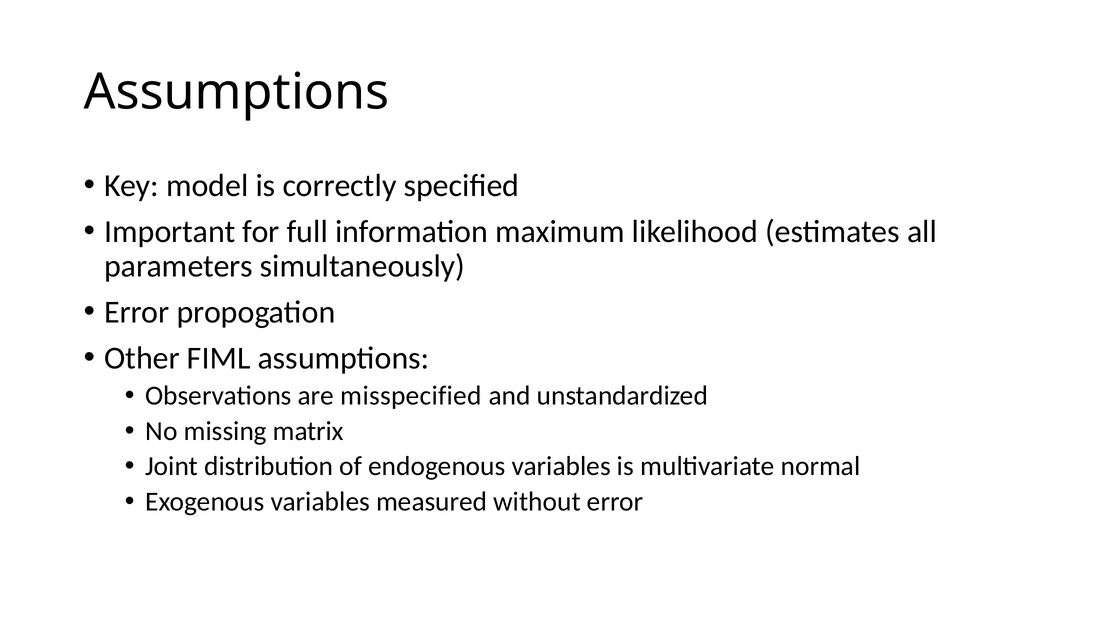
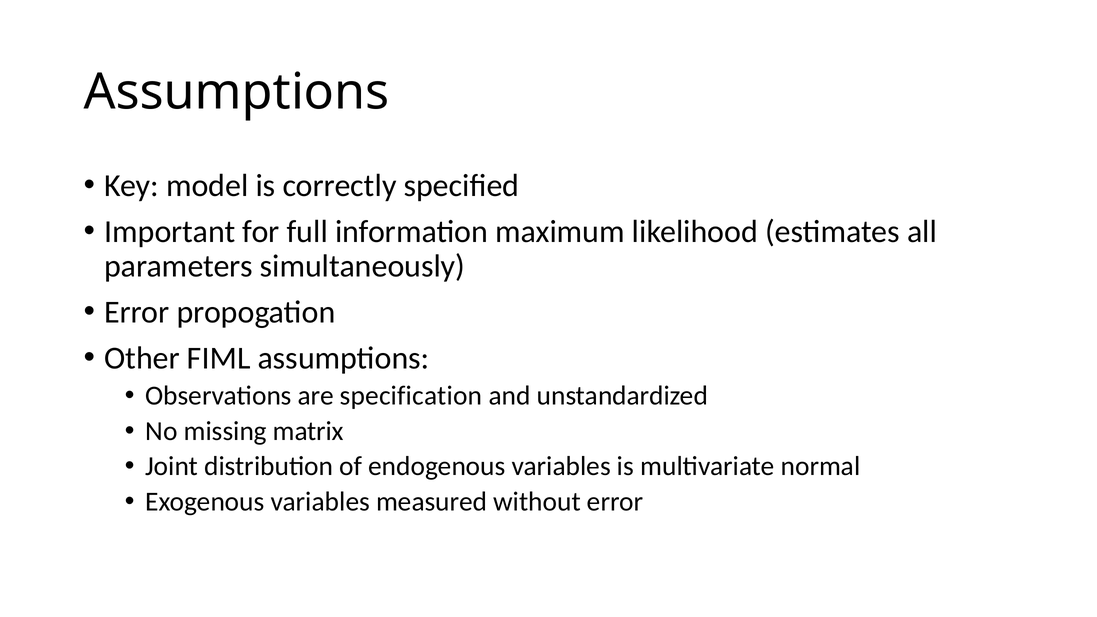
misspecified: misspecified -> specification
